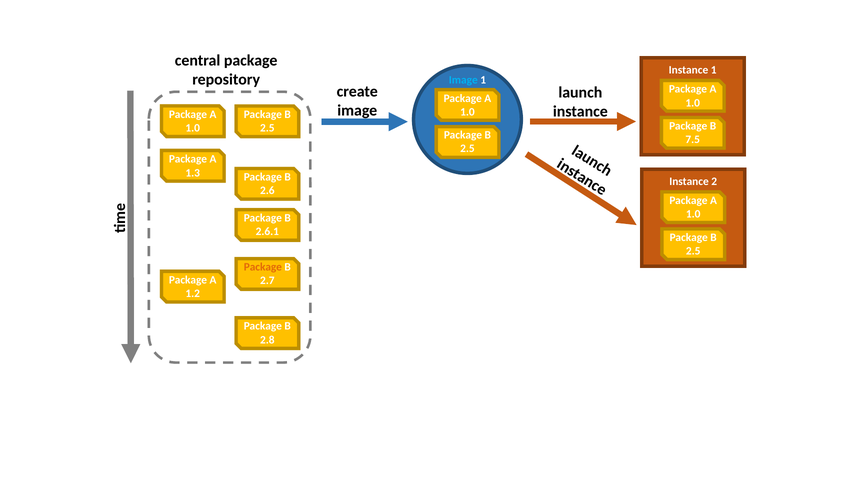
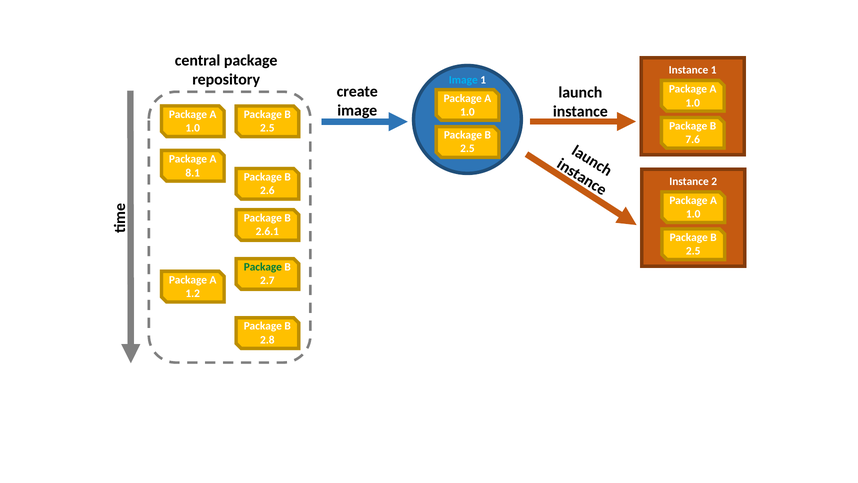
7.5: 7.5 -> 7.6
1.3: 1.3 -> 8.1
Package at (263, 267) colour: orange -> green
